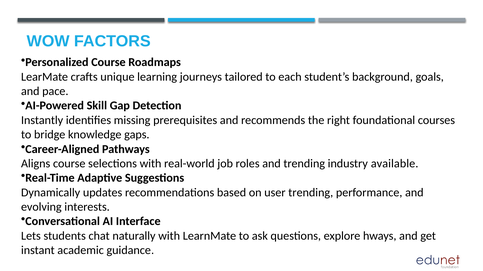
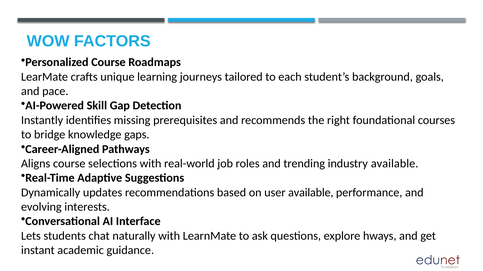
user trending: trending -> available
